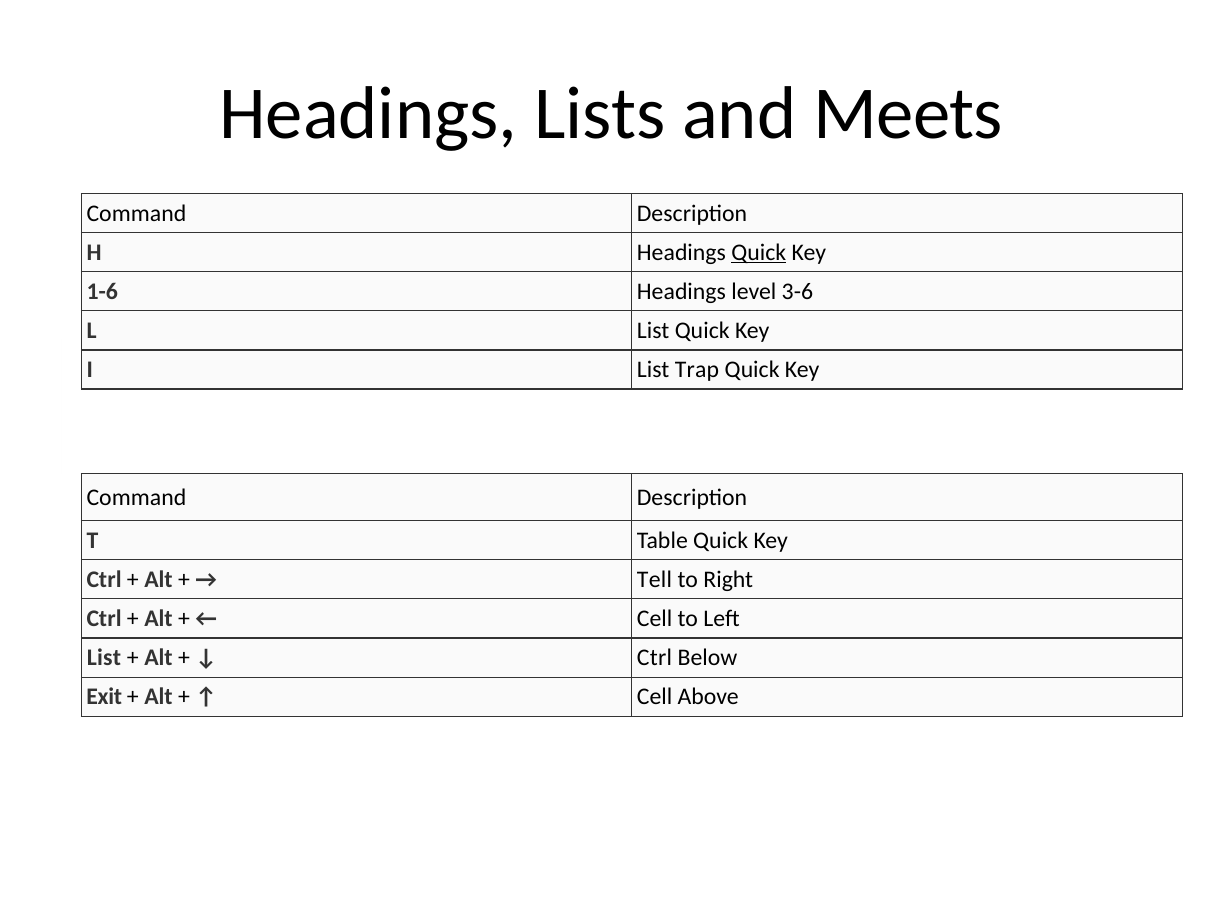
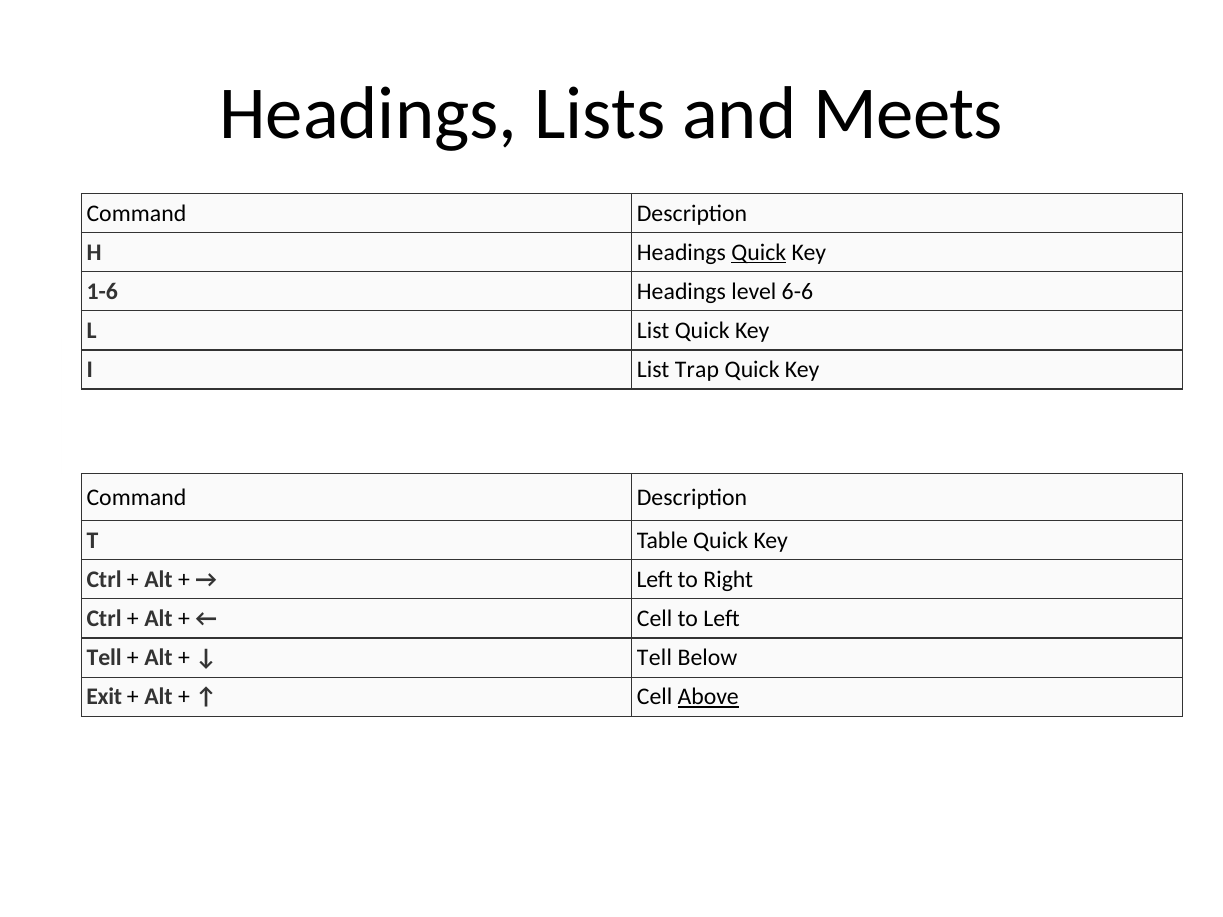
3-6: 3-6 -> 6-6
Tell at (654, 580): Tell -> Left
List at (104, 658): List -> Tell
Ctrl at (654, 658): Ctrl -> Tell
Above underline: none -> present
